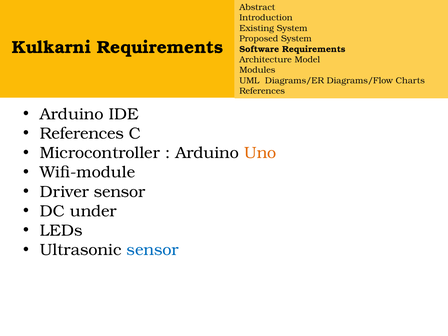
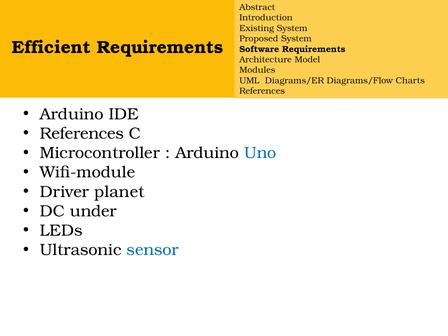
Kulkarni: Kulkarni -> Efficient
Uno colour: orange -> blue
Driver sensor: sensor -> planet
